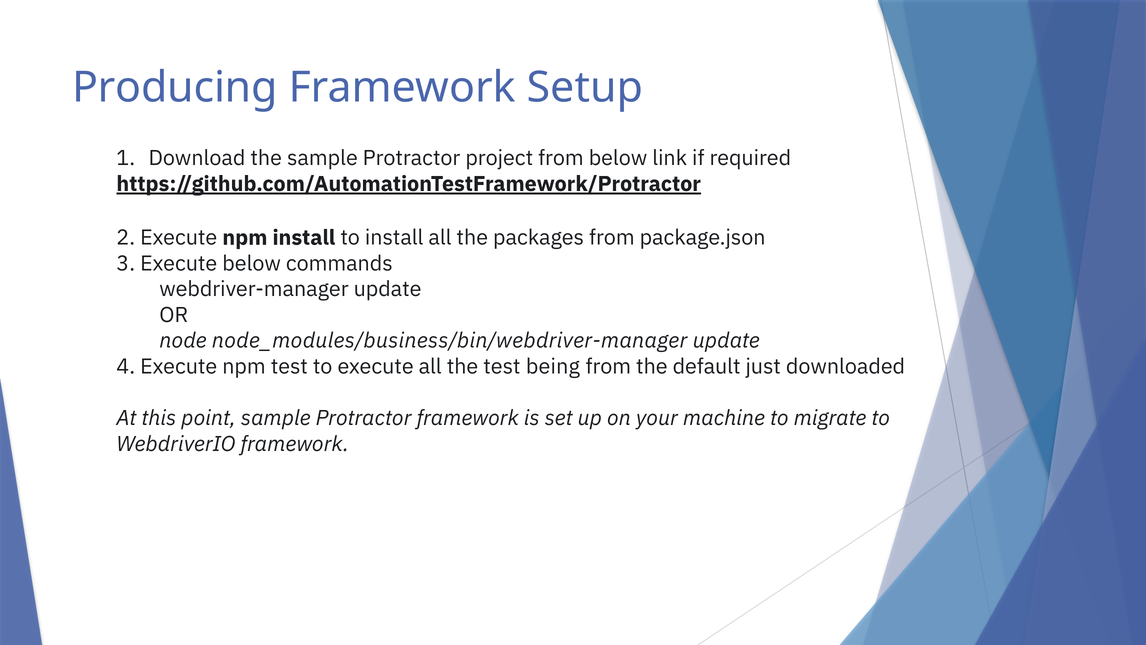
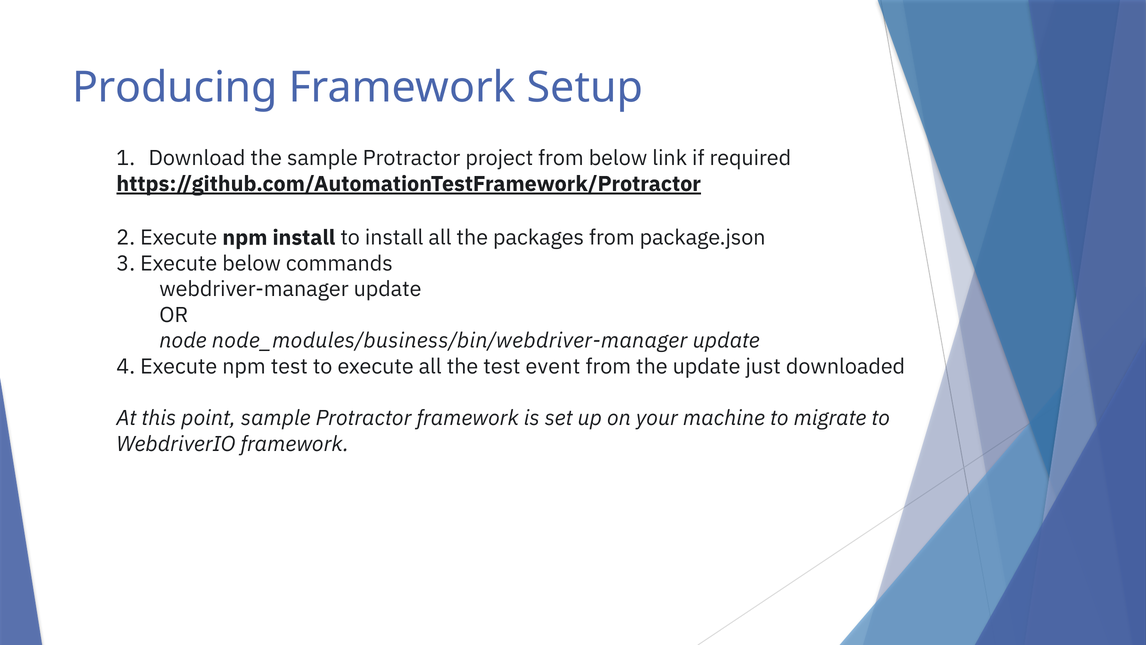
being: being -> event
the default: default -> update
